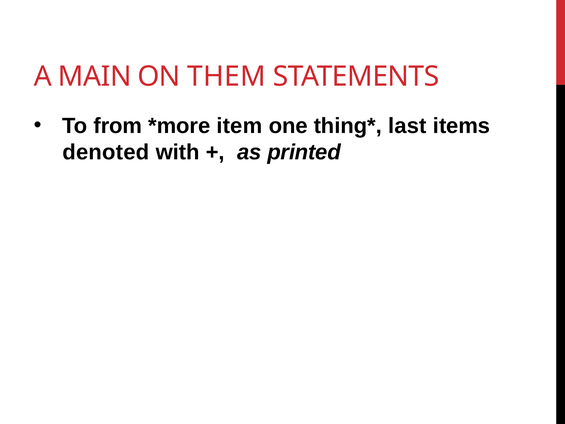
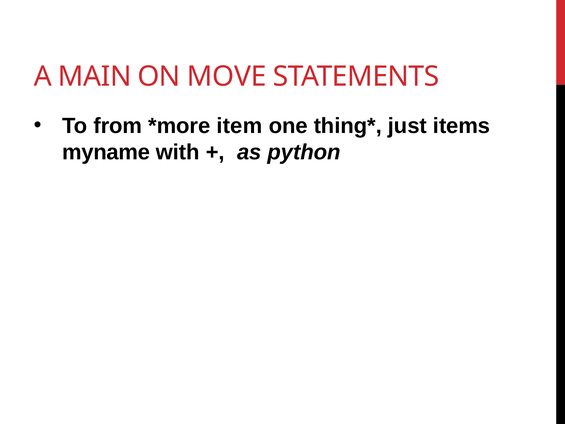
THEM: THEM -> MOVE
last: last -> just
denoted: denoted -> myname
printed: printed -> python
